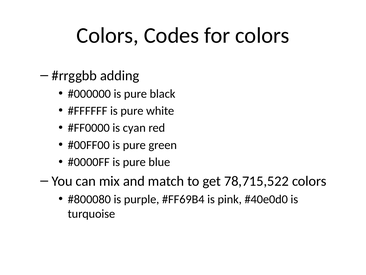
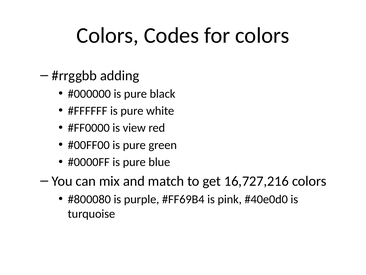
cyan: cyan -> view
78,715,522: 78,715,522 -> 16,727,216
